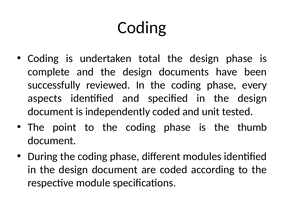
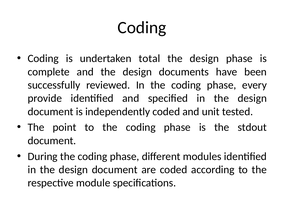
aspects: aspects -> provide
thumb: thumb -> stdout
